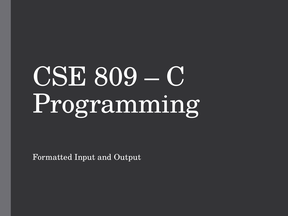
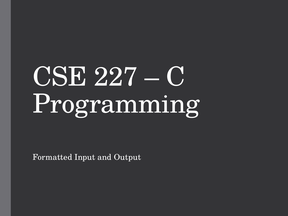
809: 809 -> 227
